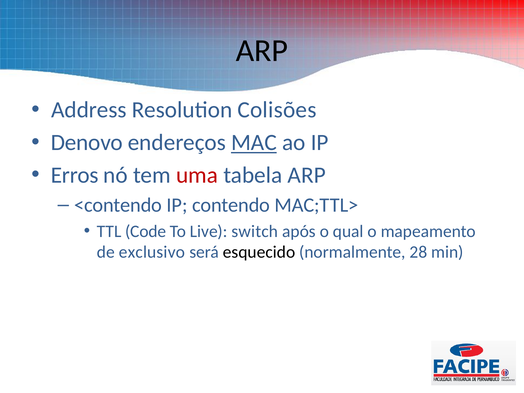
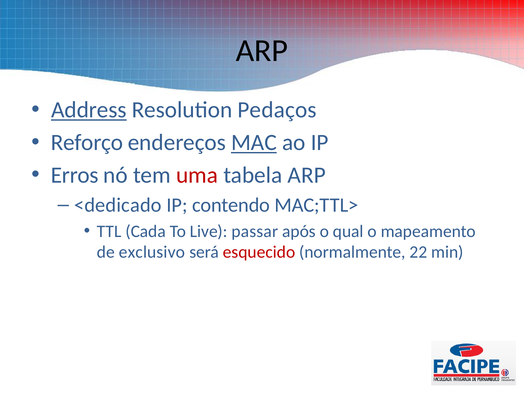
Address underline: none -> present
Colisões: Colisões -> Pedaços
Denovo: Denovo -> Reforço
<contendo: <contendo -> <dedicado
Code: Code -> Cada
switch: switch -> passar
esquecido colour: black -> red
28: 28 -> 22
